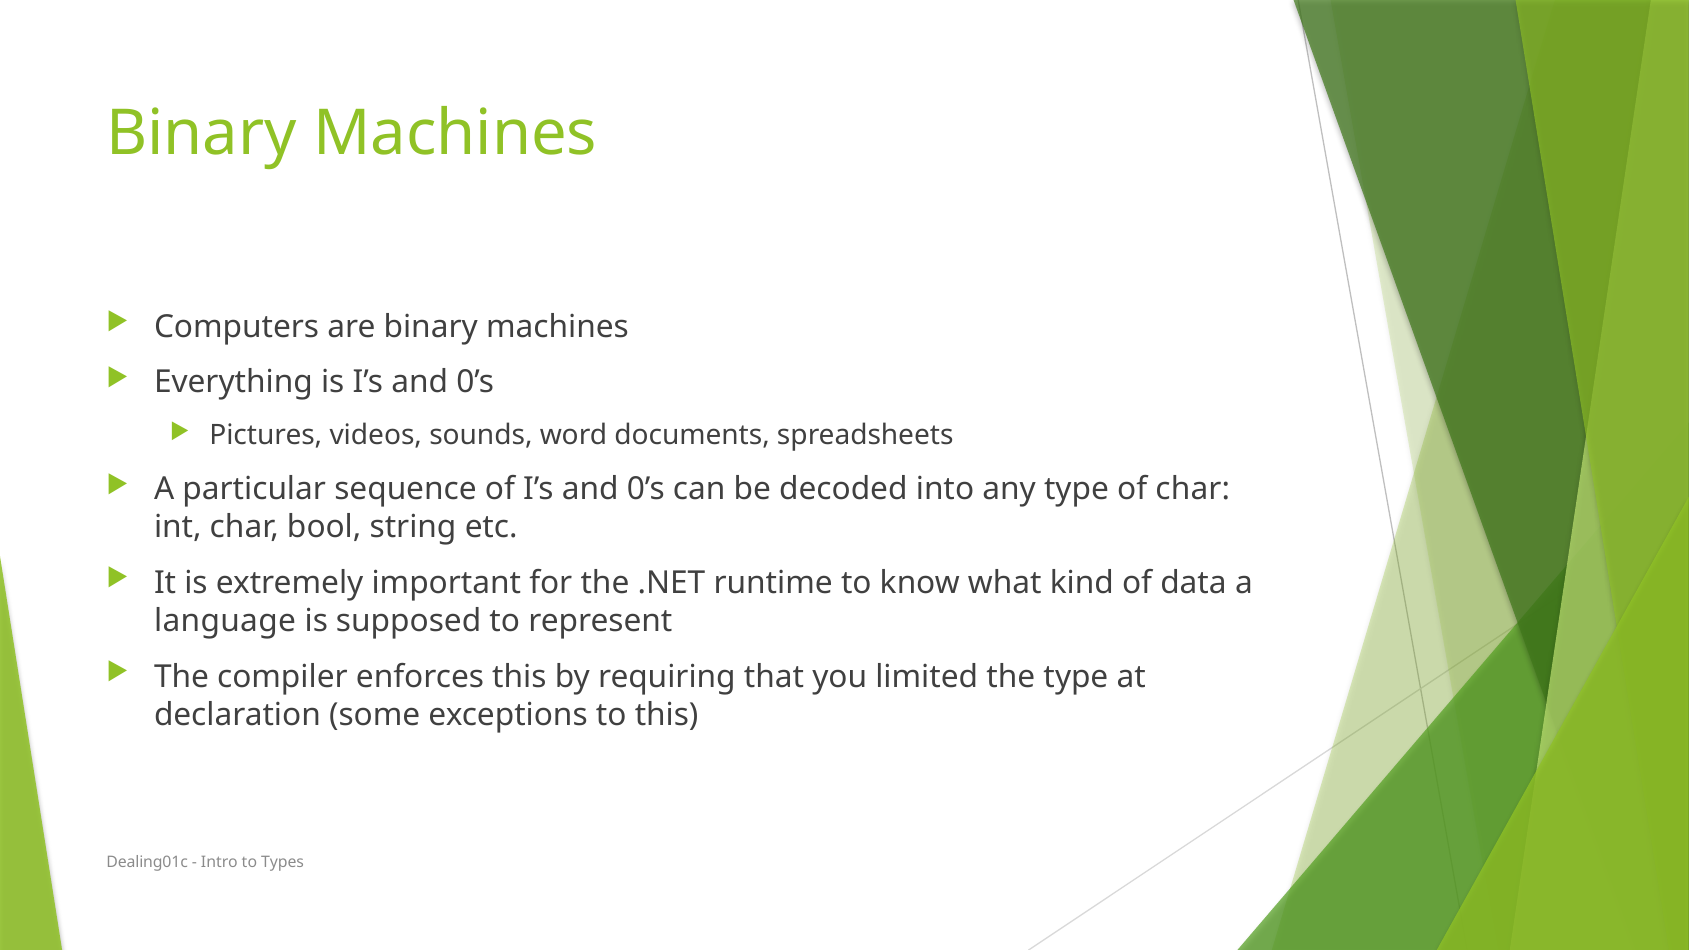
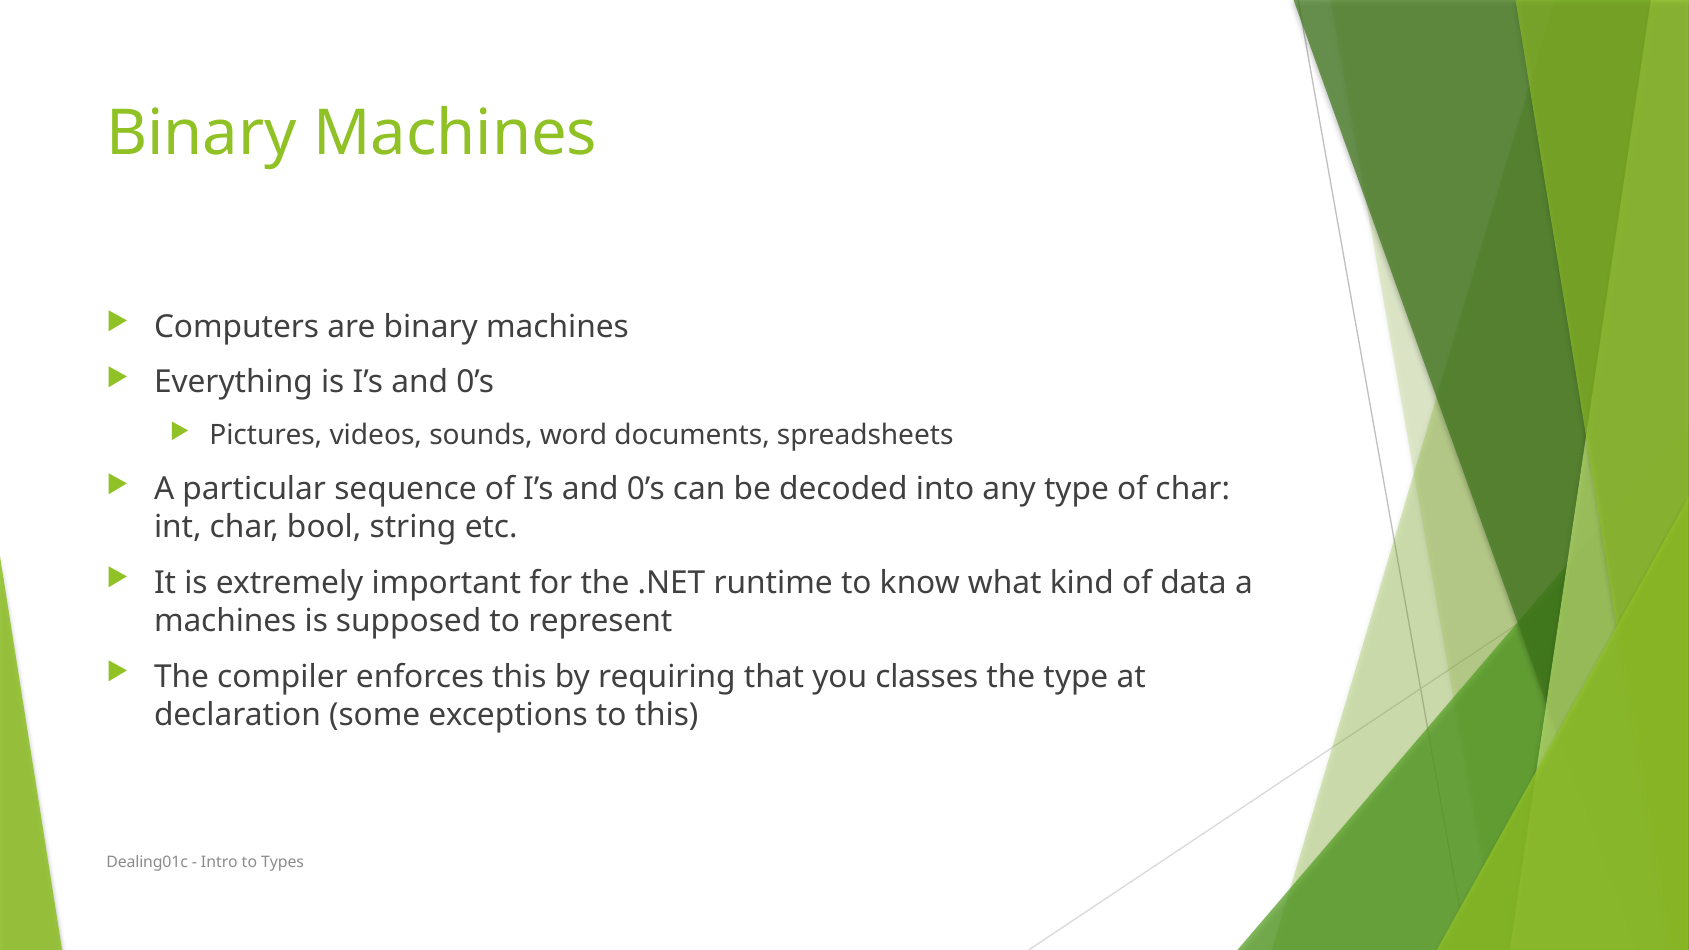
language at (225, 621): language -> machines
limited: limited -> classes
